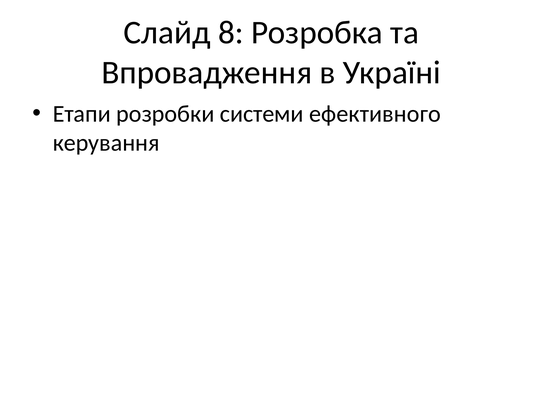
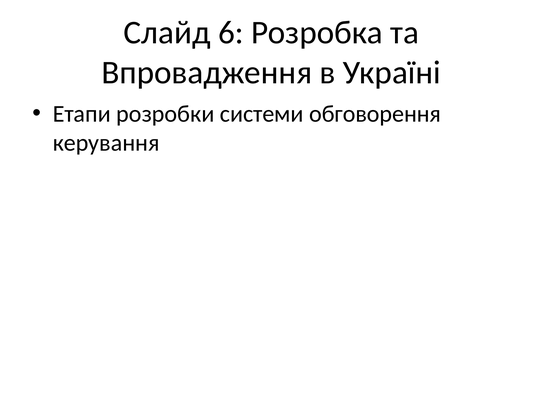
8: 8 -> 6
ефективного: ефективного -> обговорення
